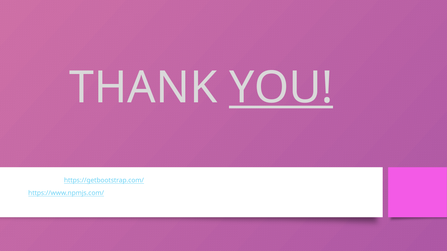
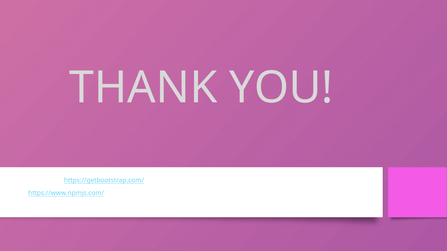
YOU underline: present -> none
